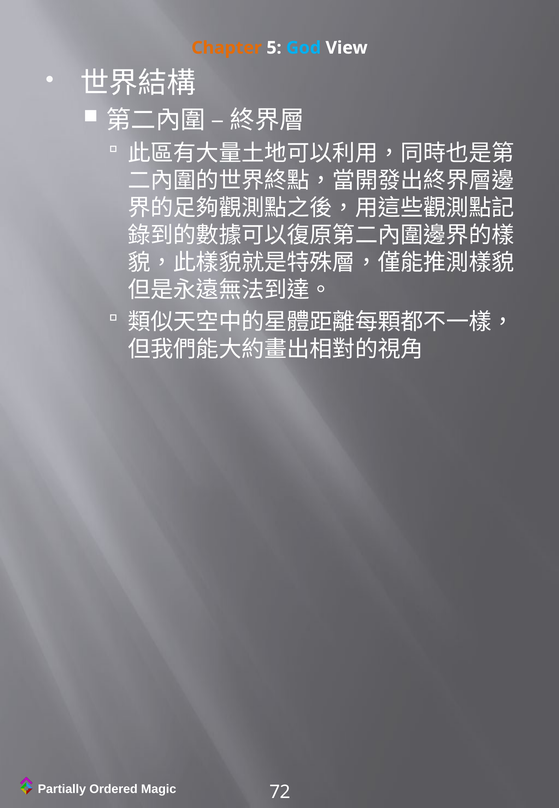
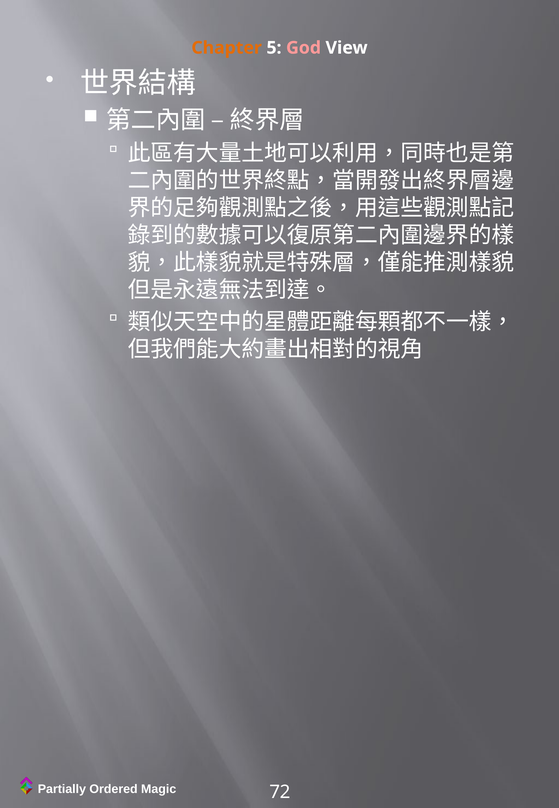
God colour: light blue -> pink
